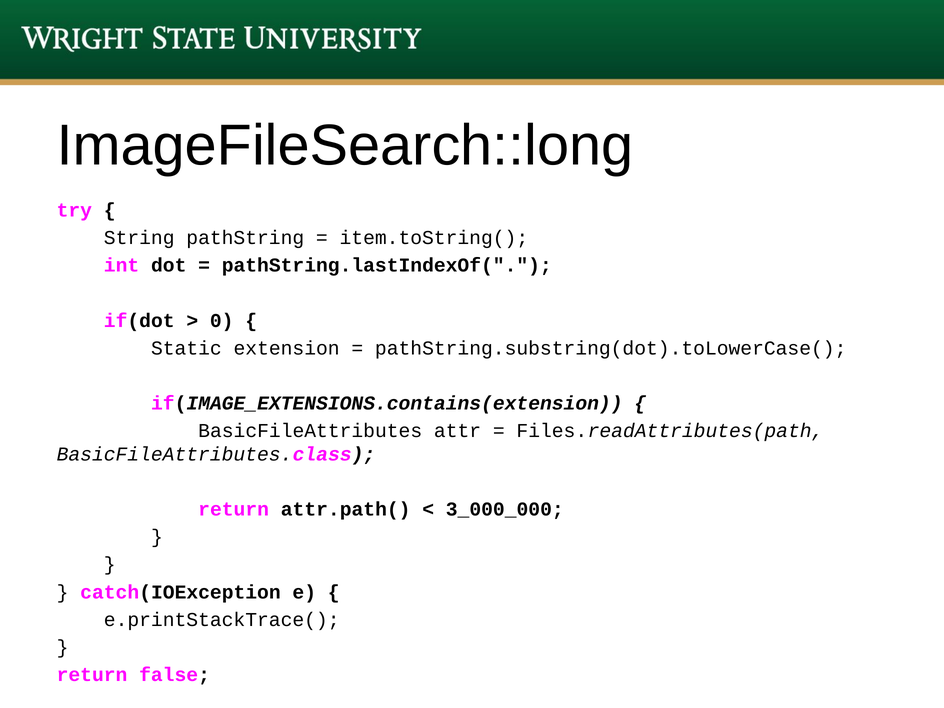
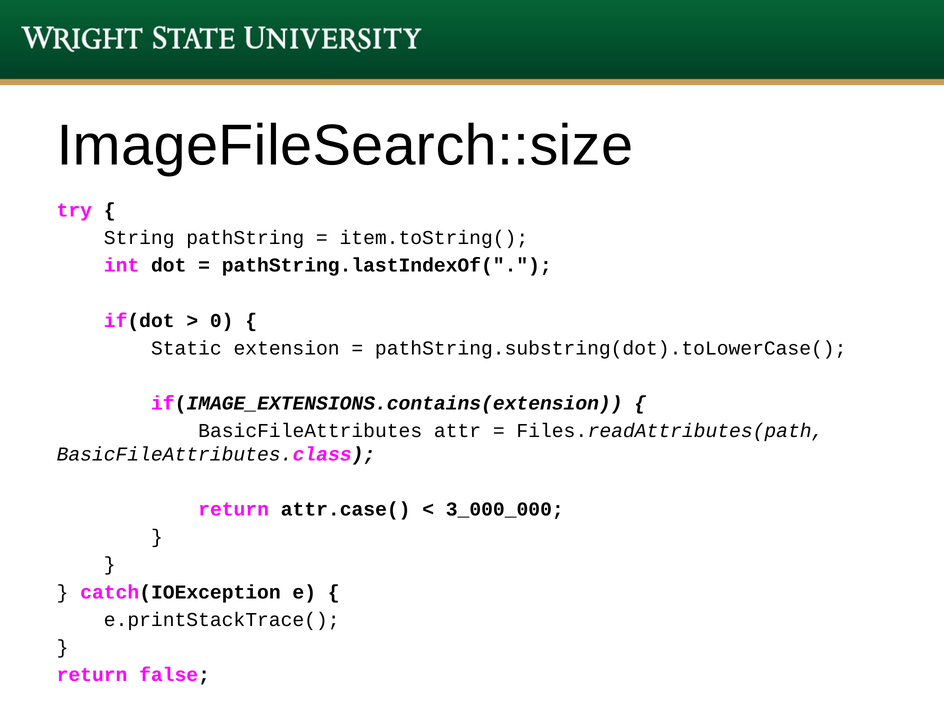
ImageFileSearch::long: ImageFileSearch::long -> ImageFileSearch::size
attr.path(: attr.path( -> attr.case(
